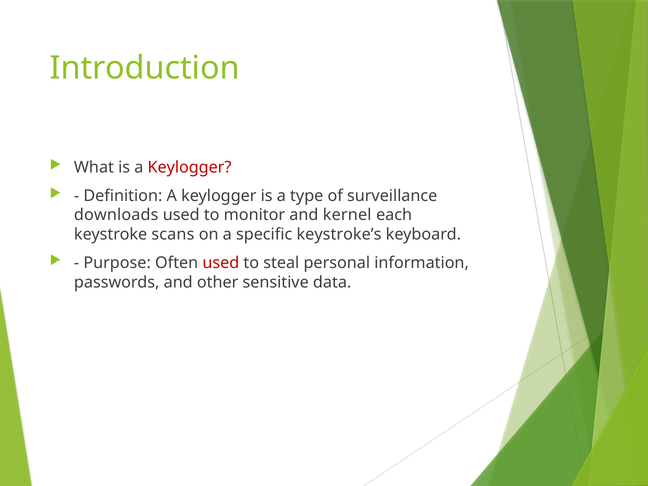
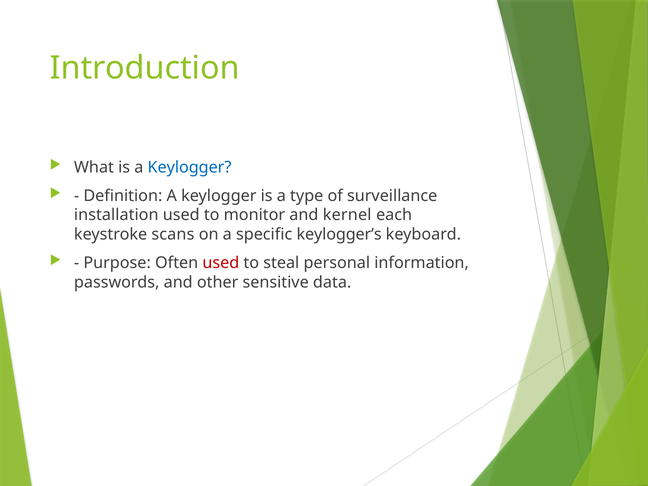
Keylogger at (190, 167) colour: red -> blue
downloads: downloads -> installation
keystroke’s: keystroke’s -> keylogger’s
